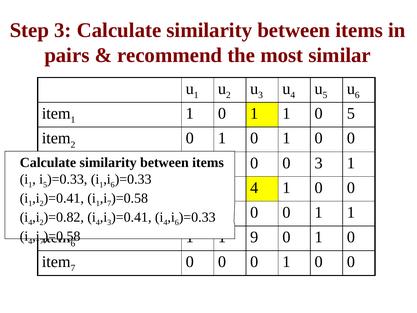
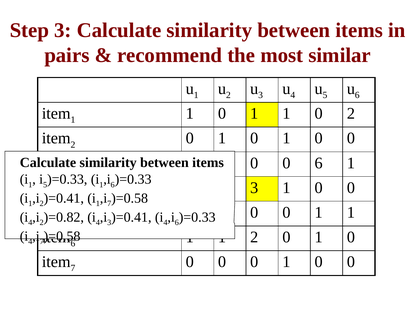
0 5: 5 -> 2
0 3: 3 -> 6
4 at (254, 188): 4 -> 3
9 at (254, 237): 9 -> 2
